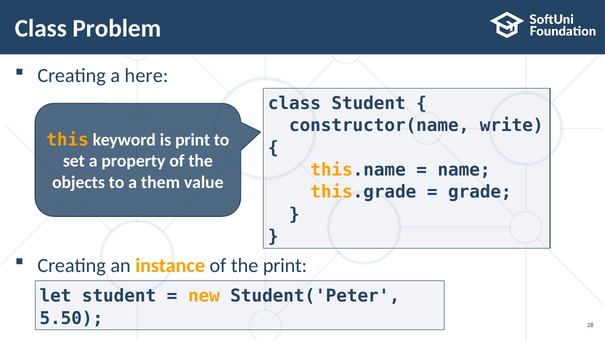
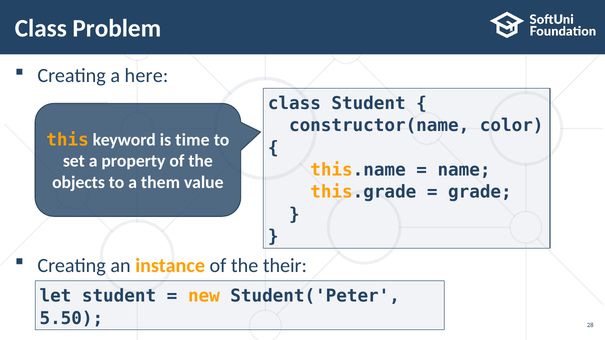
write: write -> color
is print: print -> time
the print: print -> their
